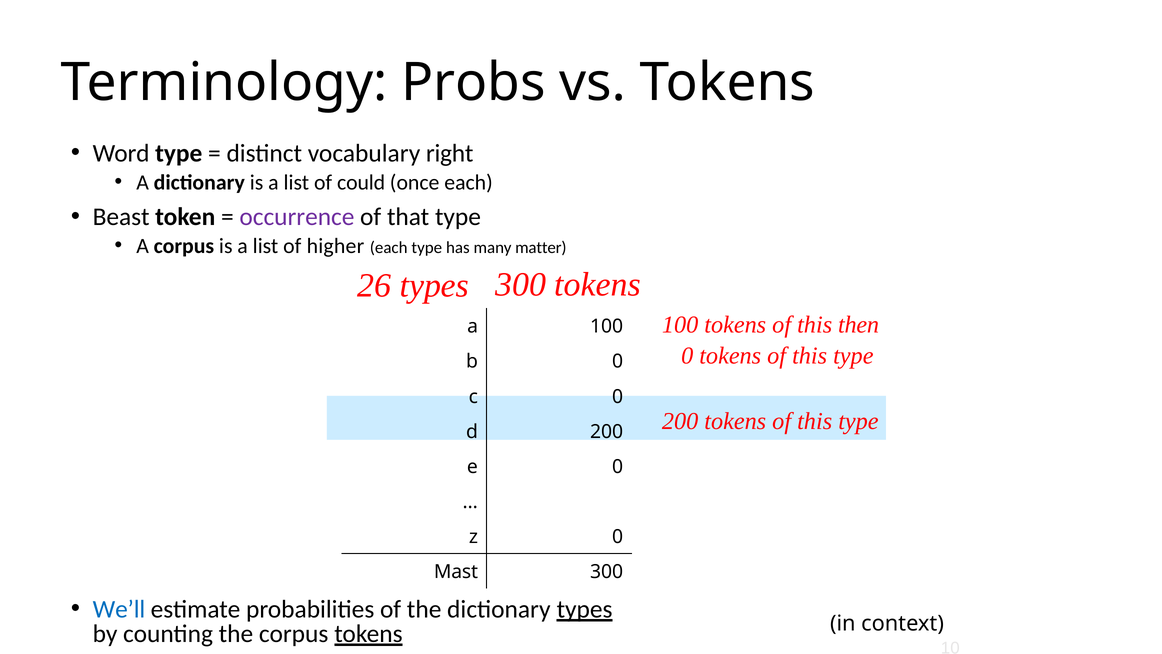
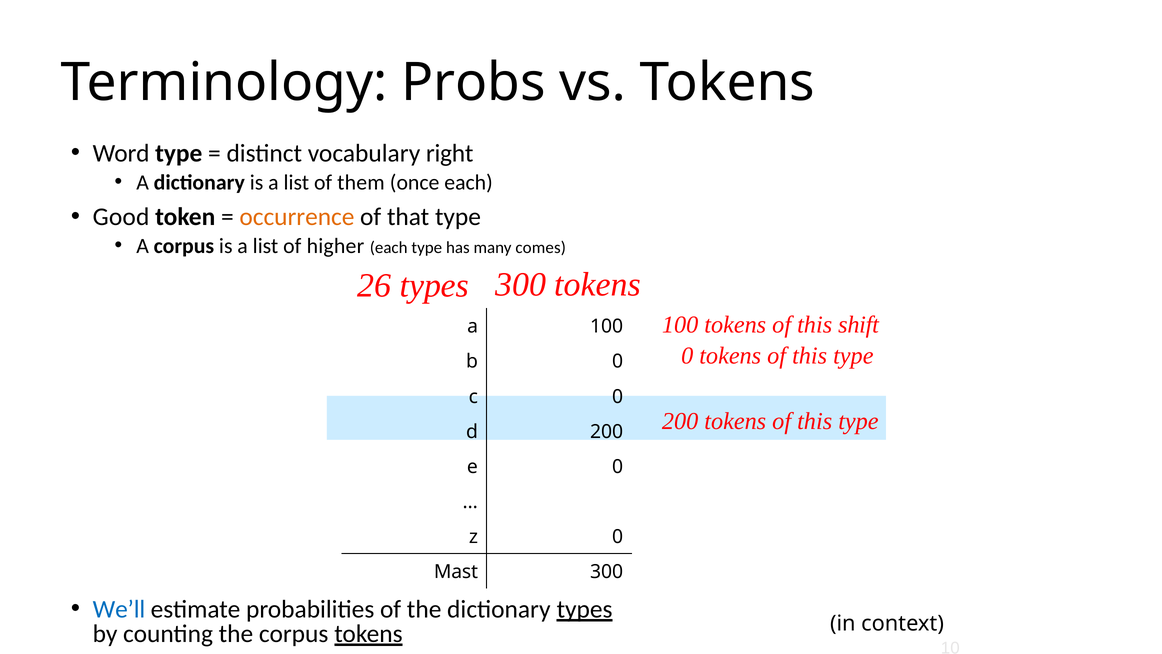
could: could -> them
Beast: Beast -> Good
occurrence colour: purple -> orange
matter: matter -> comes
then: then -> shift
